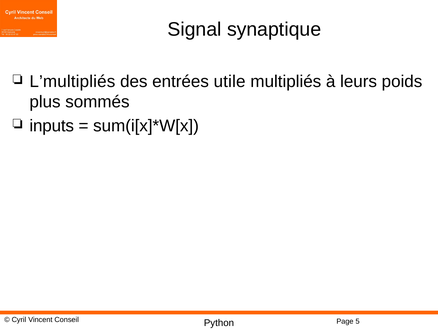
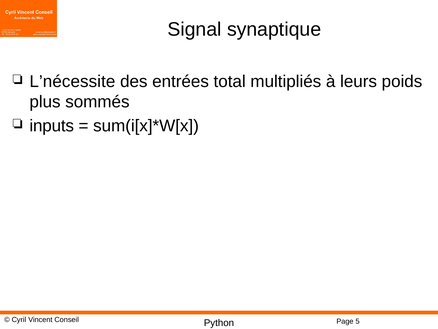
L’multipliés: L’multipliés -> L’nécessite
utile: utile -> total
